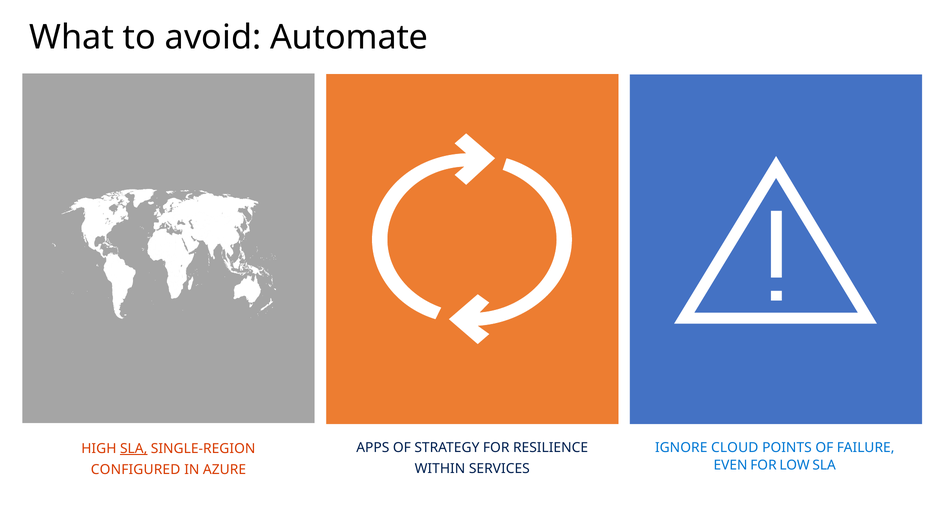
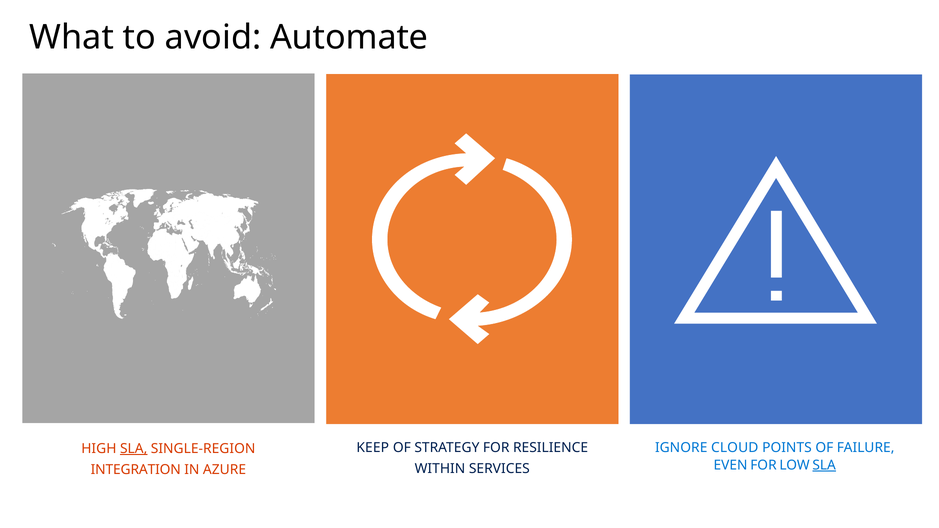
APPS: APPS -> KEEP
SLA at (824, 465) underline: none -> present
CONFIGURED: CONFIGURED -> INTEGRATION
